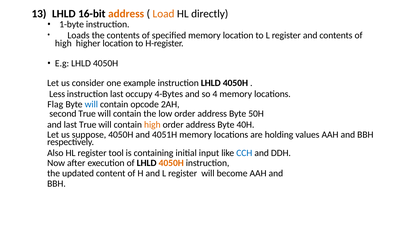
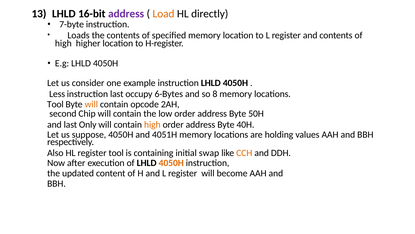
address at (126, 14) colour: orange -> purple
1-byte: 1-byte -> 7-byte
4-Bytes: 4-Bytes -> 6-Bytes
4: 4 -> 8
Flag at (55, 104): Flag -> Tool
will at (91, 104) colour: blue -> orange
second True: True -> Chip
last True: True -> Only
input: input -> swap
CCH colour: blue -> orange
